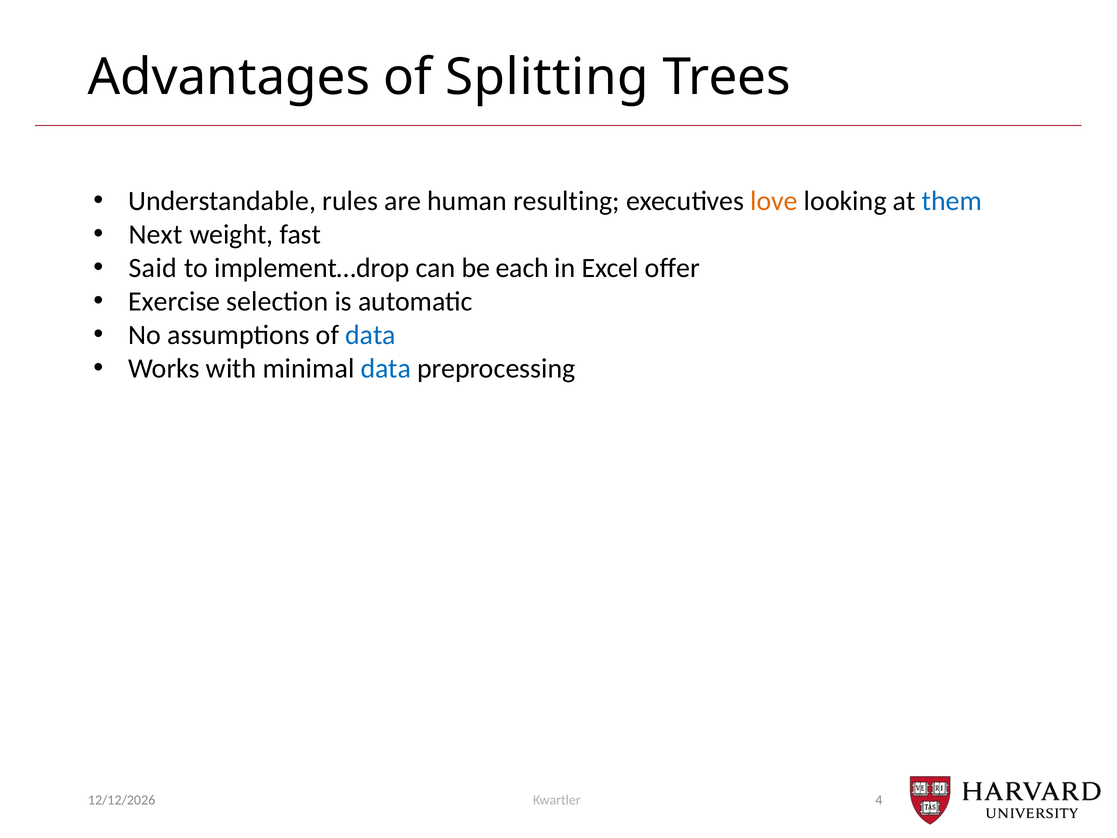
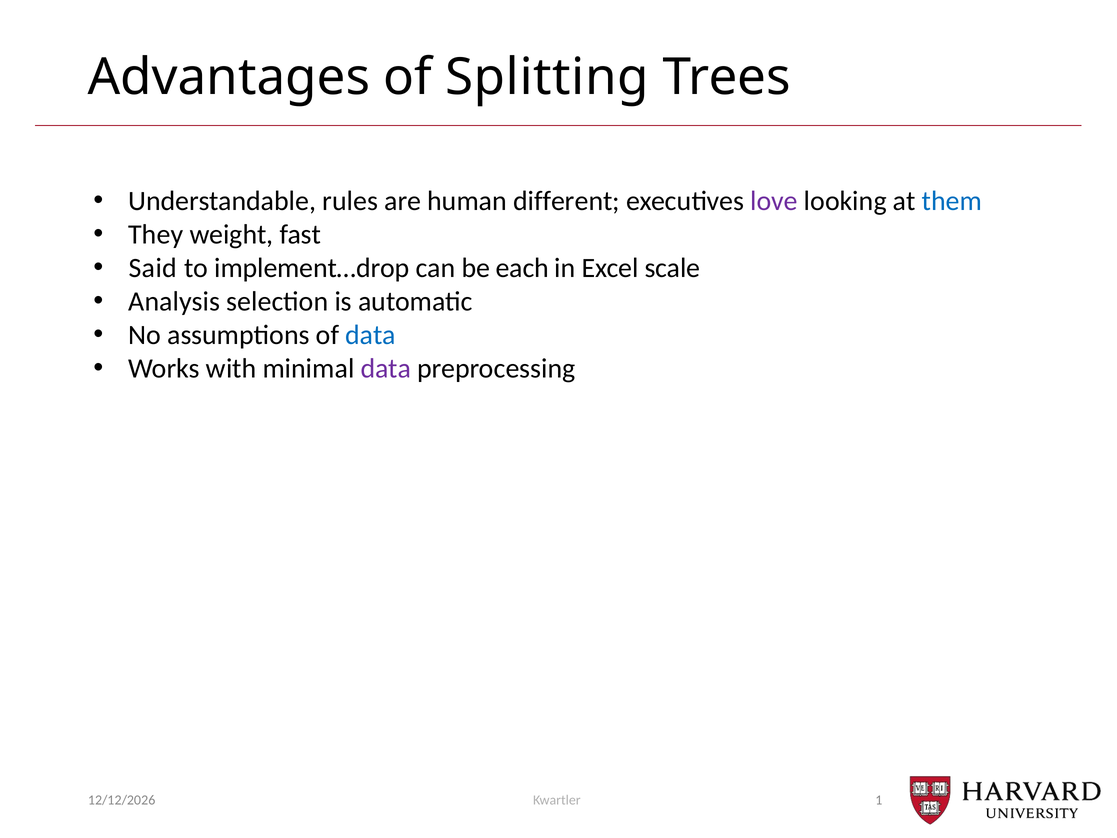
resulting: resulting -> different
love colour: orange -> purple
Next: Next -> They
offer: offer -> scale
Exercise: Exercise -> Analysis
data at (386, 369) colour: blue -> purple
4: 4 -> 1
